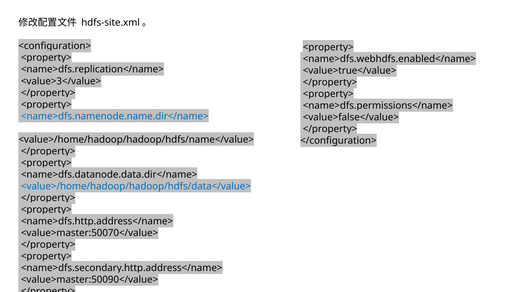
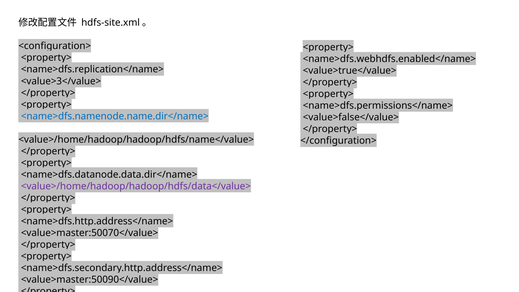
<value>/home/hadoop/hadoop/hdfs/data</value> colour: blue -> purple
